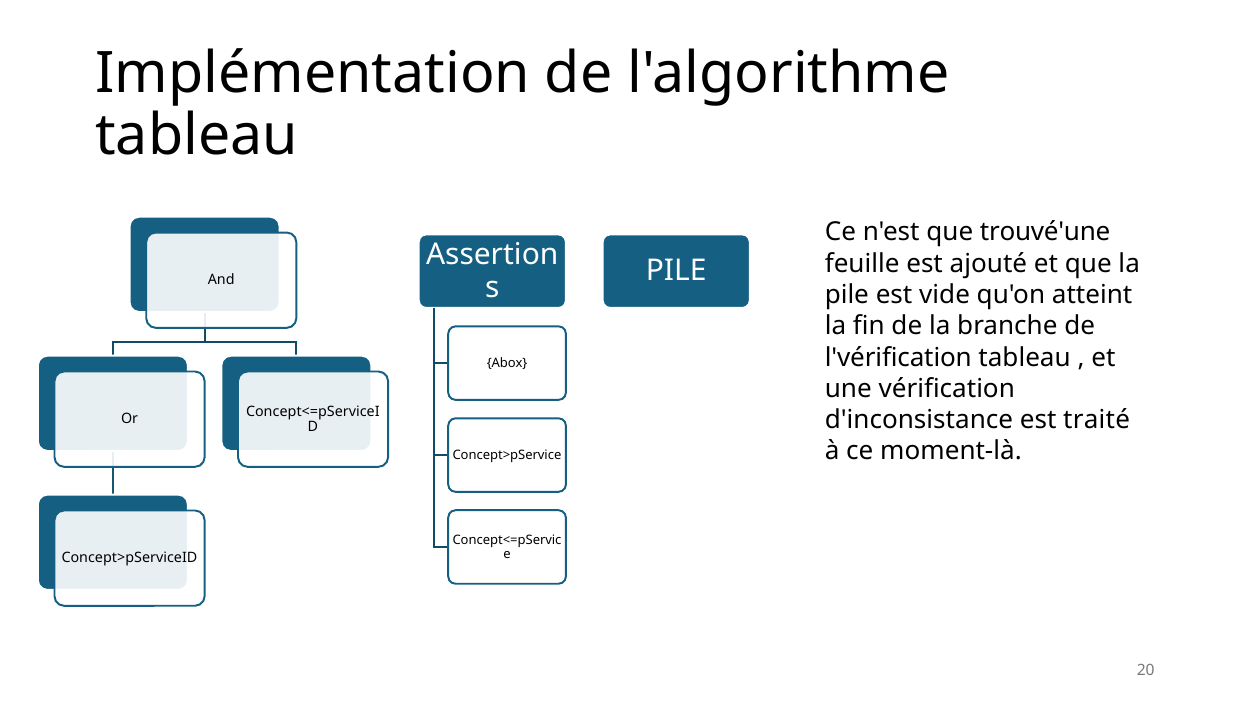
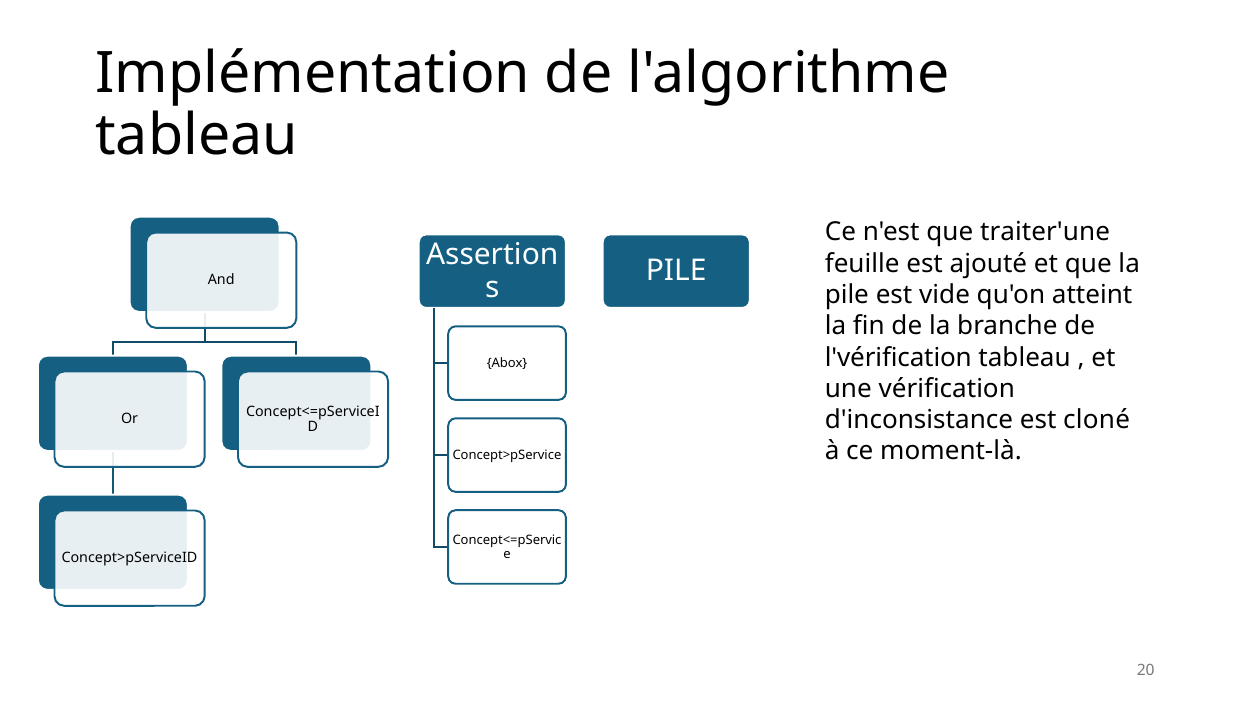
trouvé'une: trouvé'une -> traiter'une
traité: traité -> cloné
